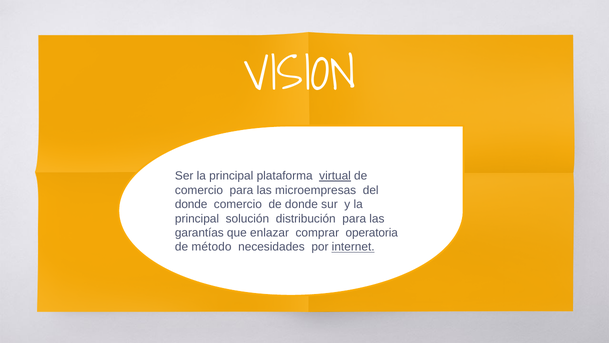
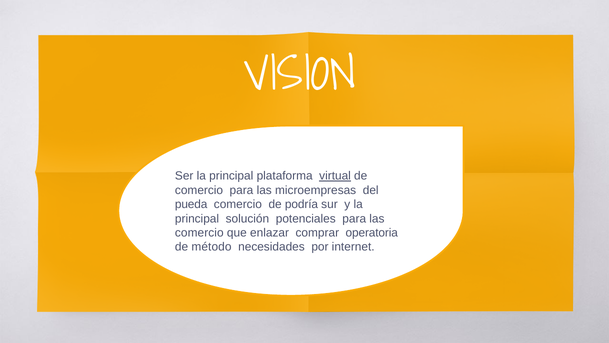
donde at (191, 204): donde -> pueda
de donde: donde -> podría
distribución: distribución -> potenciales
garantías at (199, 233): garantías -> comercio
internet underline: present -> none
